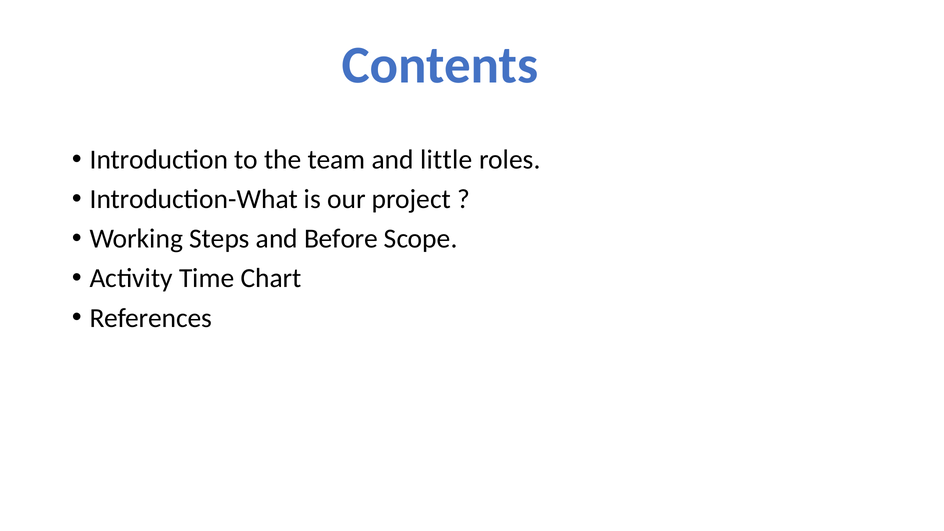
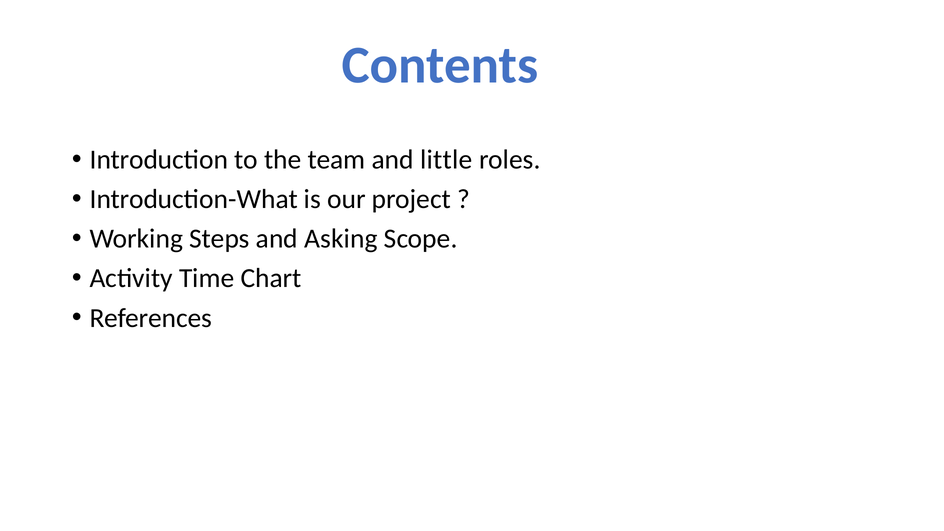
Before: Before -> Asking
